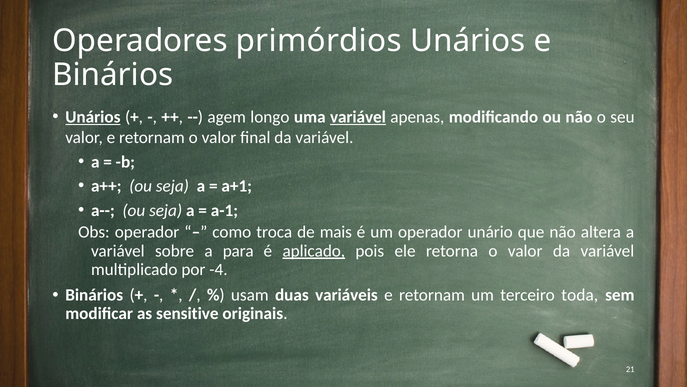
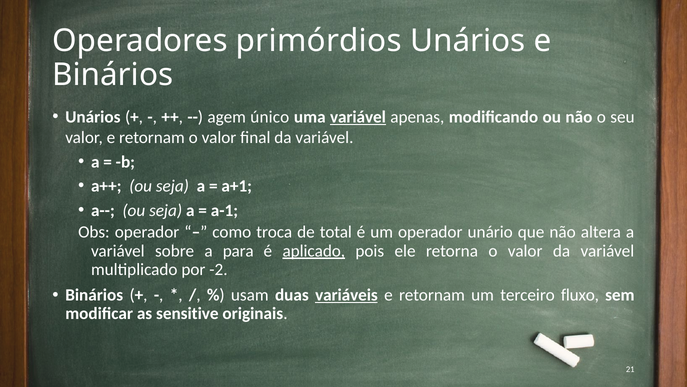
Unários at (93, 117) underline: present -> none
longo: longo -> único
mais: mais -> total
-4: -4 -> -2
variáveis underline: none -> present
toda: toda -> fluxo
